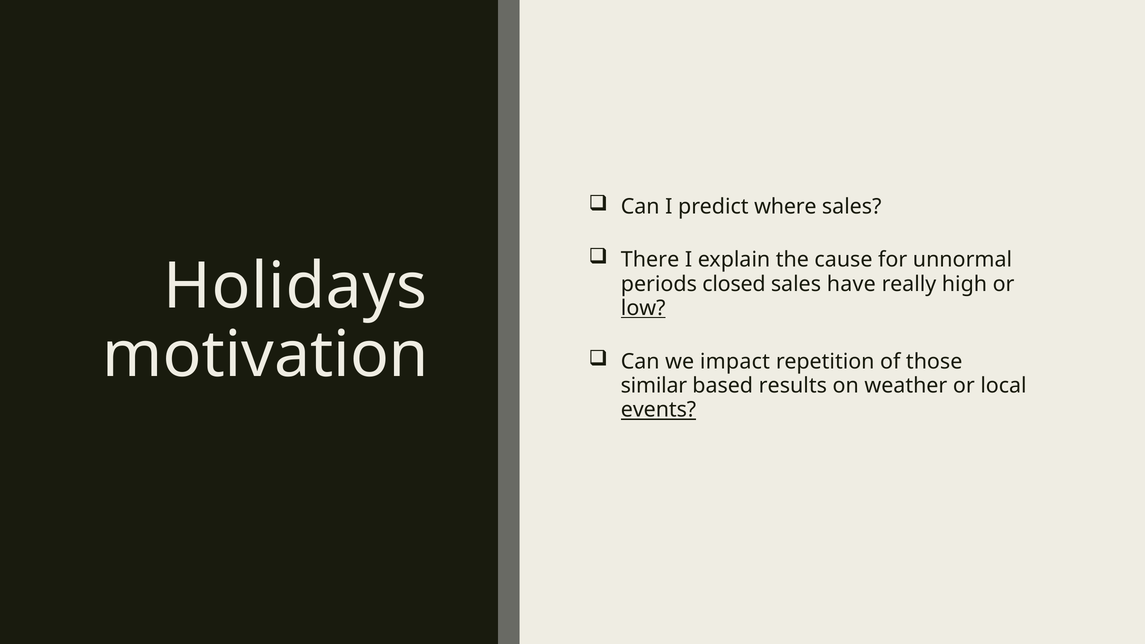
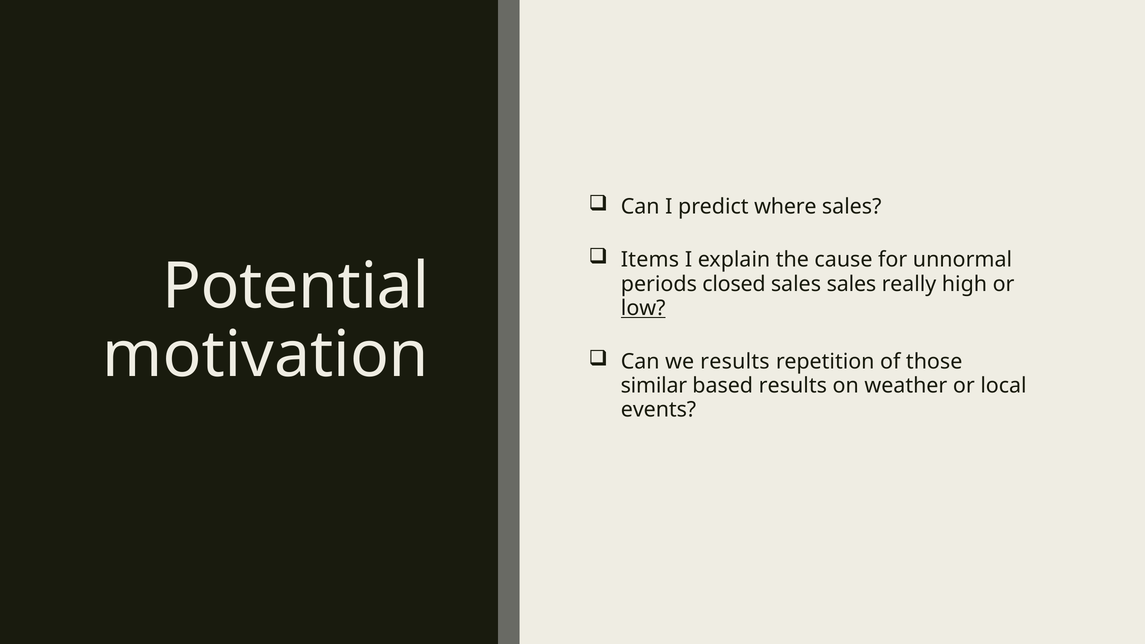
There: There -> Items
Holidays: Holidays -> Potential
sales have: have -> sales
we impact: impact -> results
events underline: present -> none
